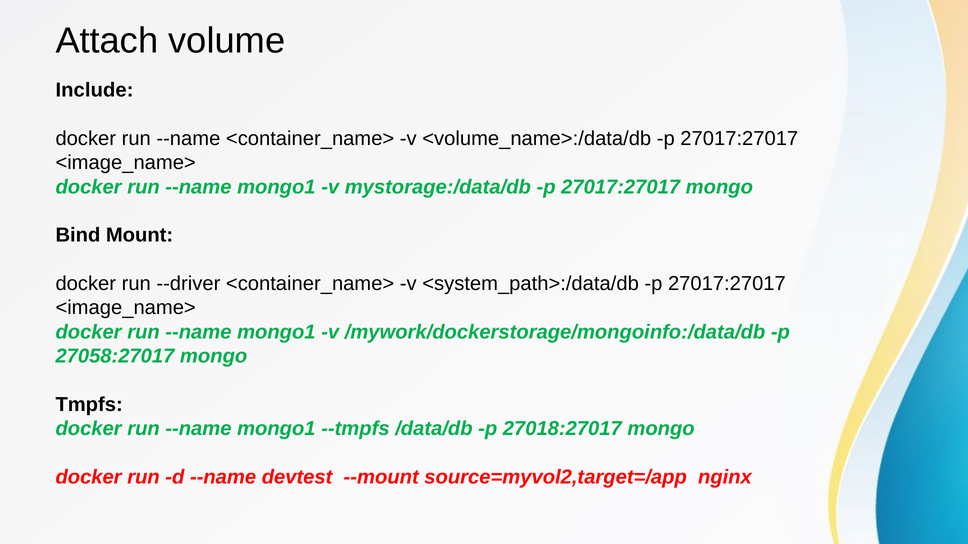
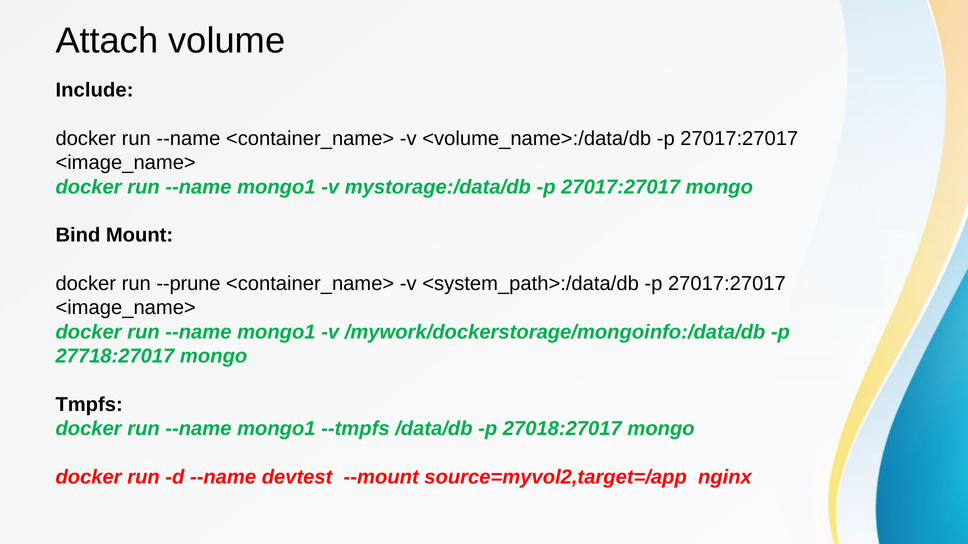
--driver: --driver -> --prune
27058:27017: 27058:27017 -> 27718:27017
